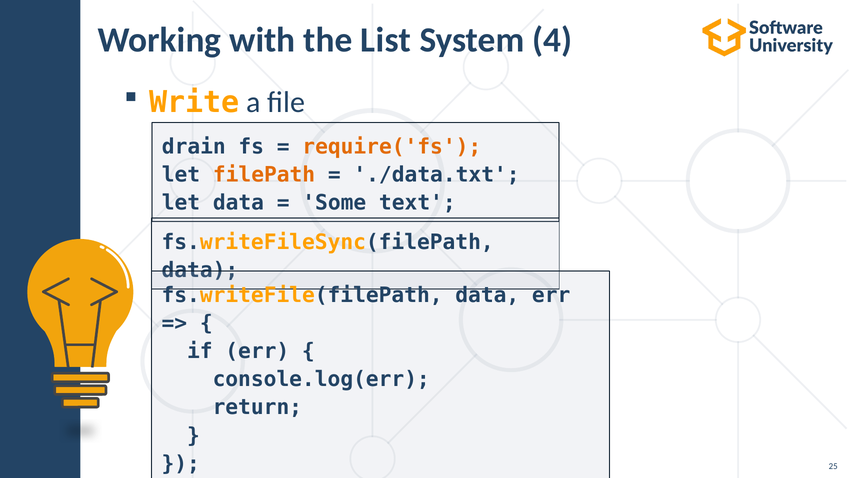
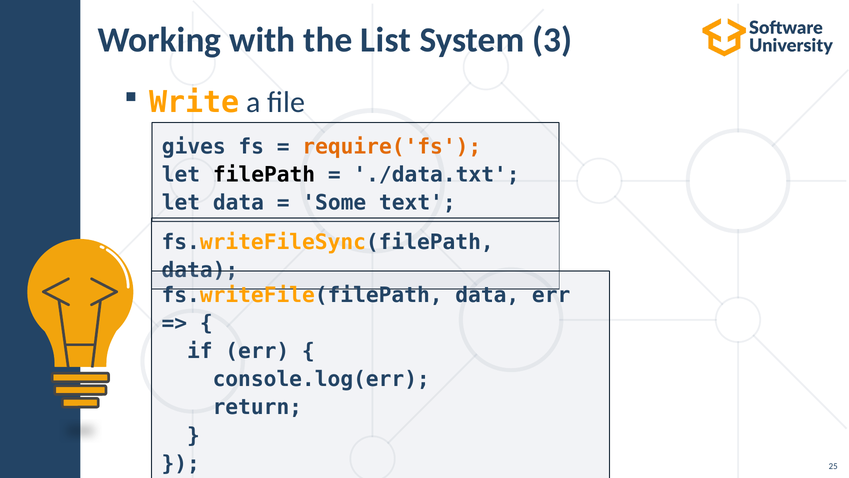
4: 4 -> 3
drain: drain -> gives
filePath colour: orange -> black
